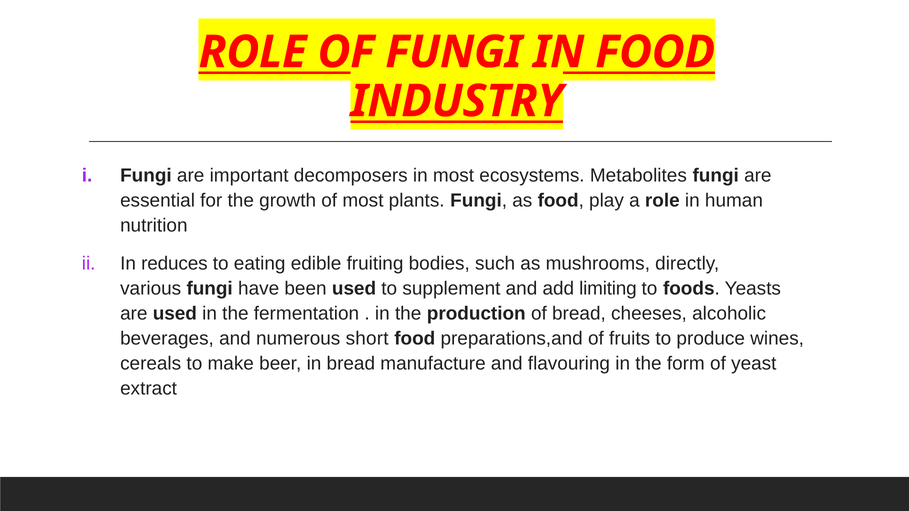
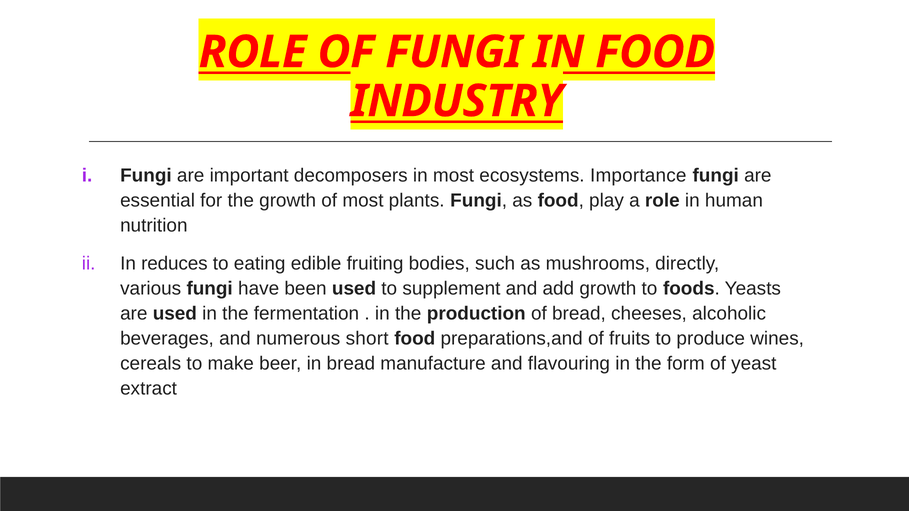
Metabolites: Metabolites -> Importance
add limiting: limiting -> growth
